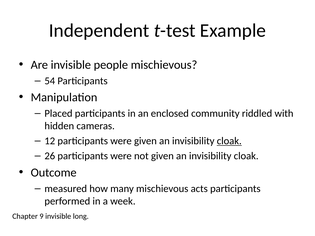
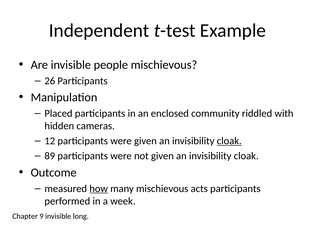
54: 54 -> 26
26: 26 -> 89
how underline: none -> present
